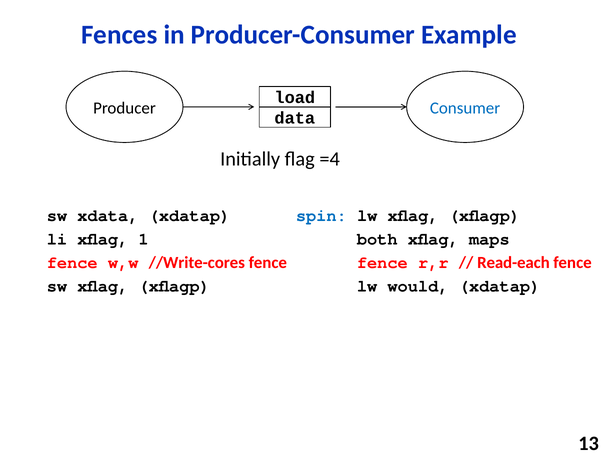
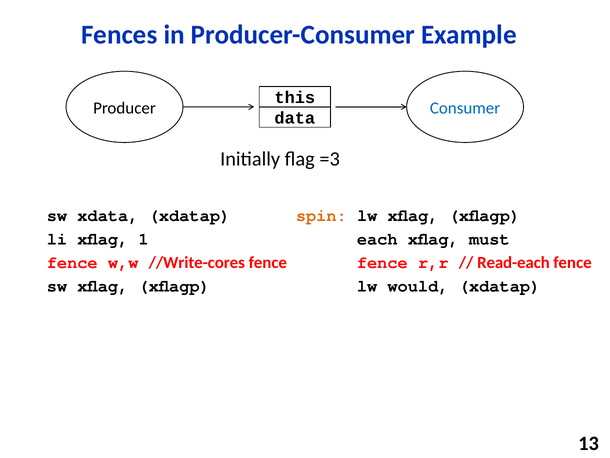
load: load -> this
=4: =4 -> =3
spin colour: blue -> orange
both: both -> each
maps: maps -> must
